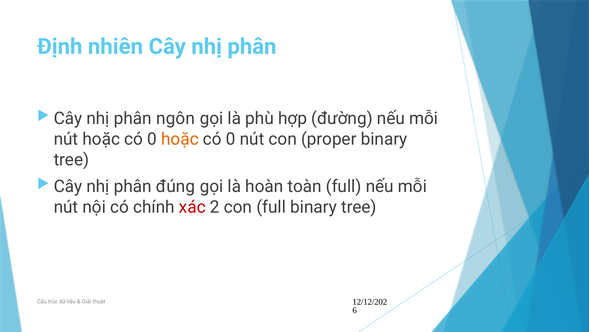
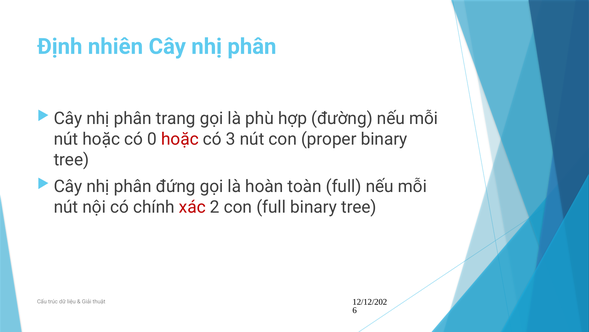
ngôn: ngôn -> trang
hoặc at (180, 139) colour: orange -> red
0 at (231, 139): 0 -> 3
đúng: đúng -> đứng
